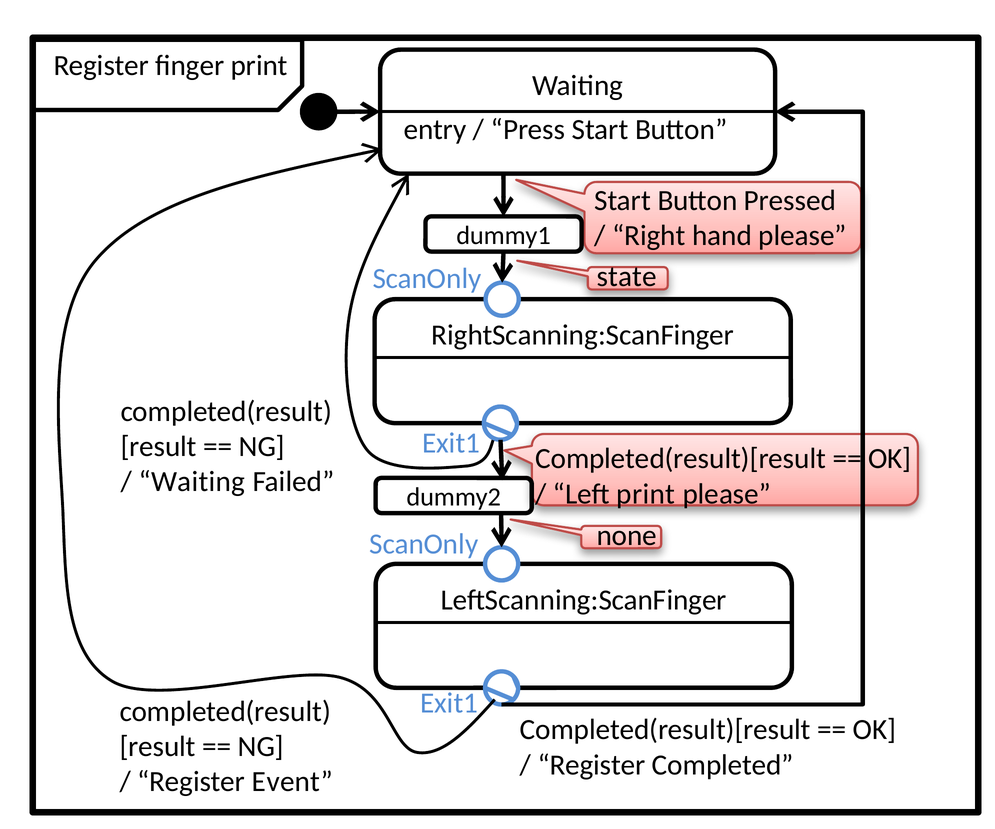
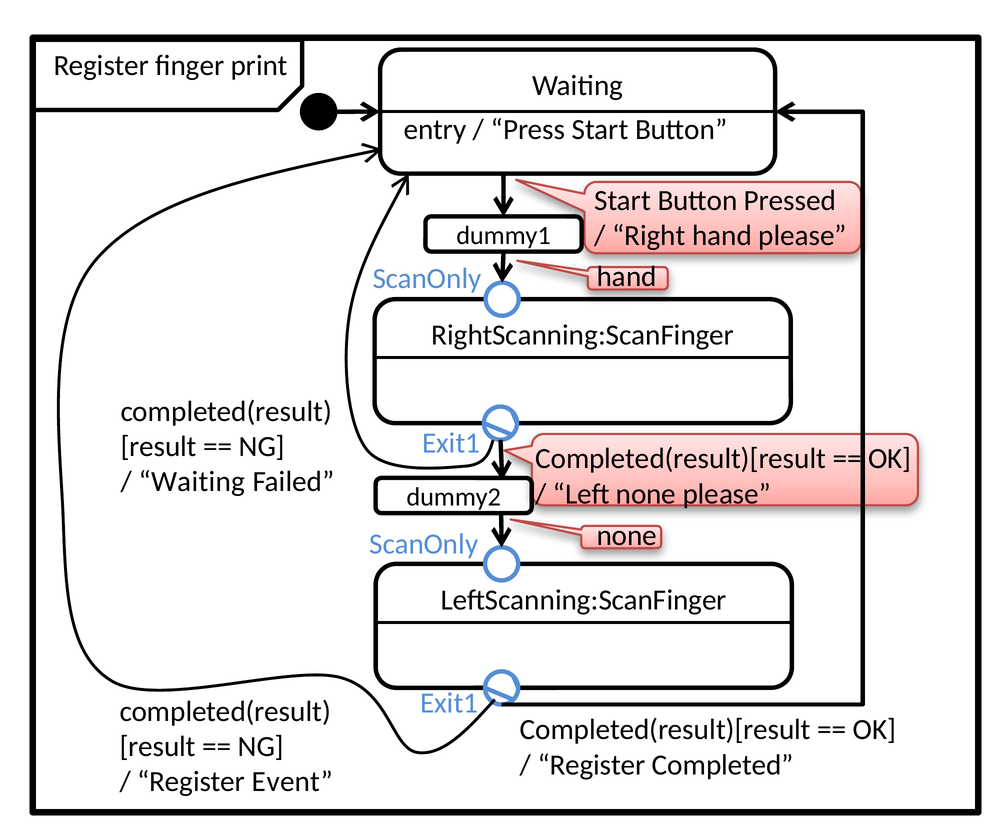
state at (627, 277): state -> hand
Left print: print -> none
